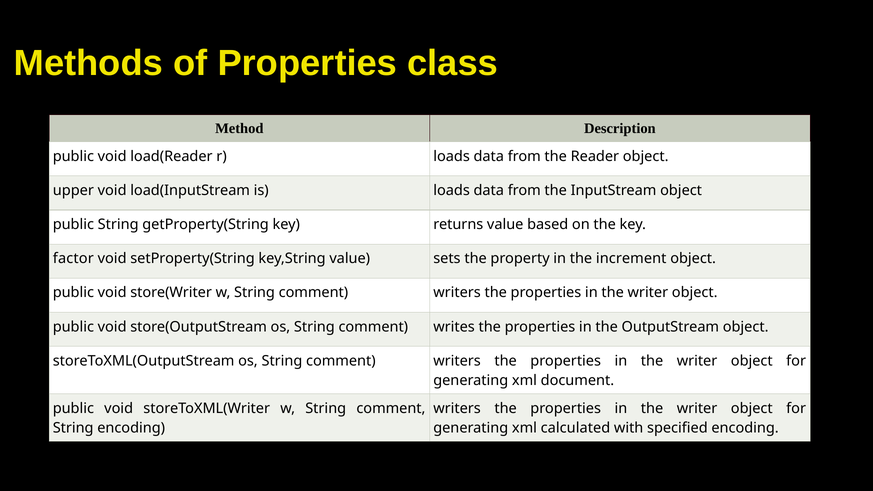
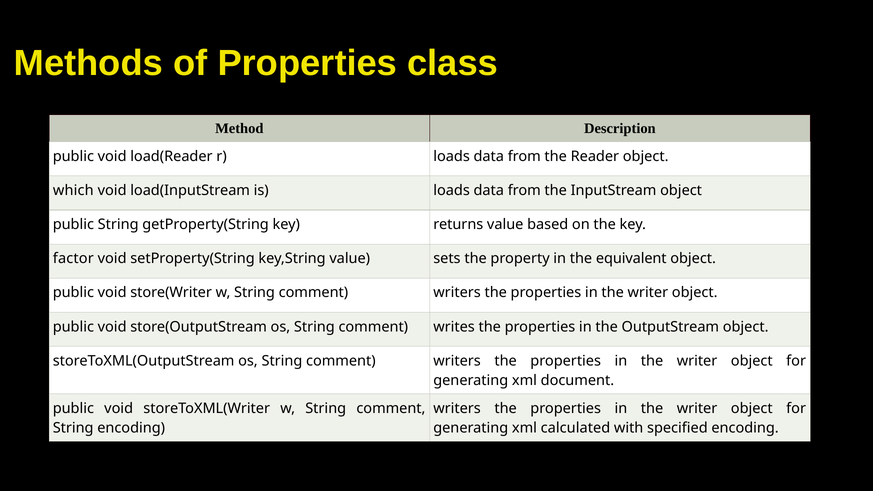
upper: upper -> which
increment: increment -> equivalent
